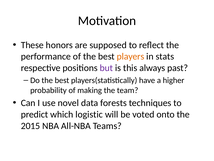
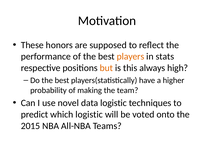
but colour: purple -> orange
past: past -> high
data forests: forests -> logistic
